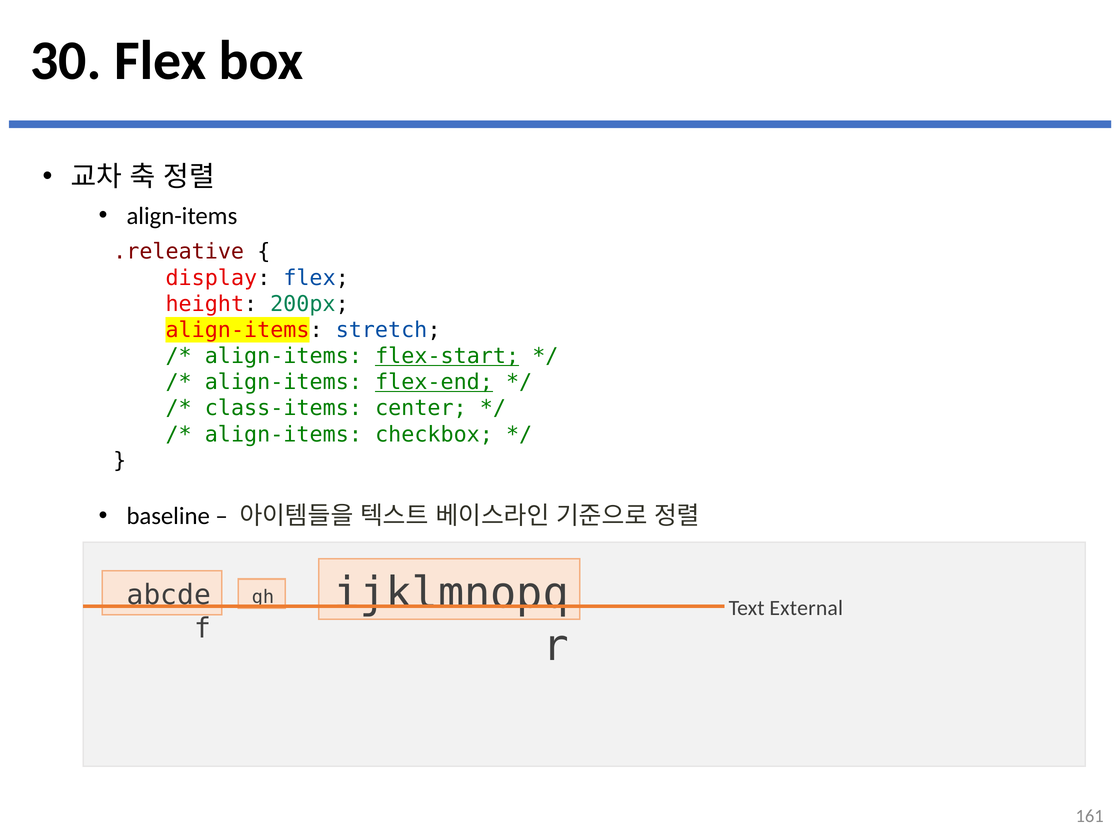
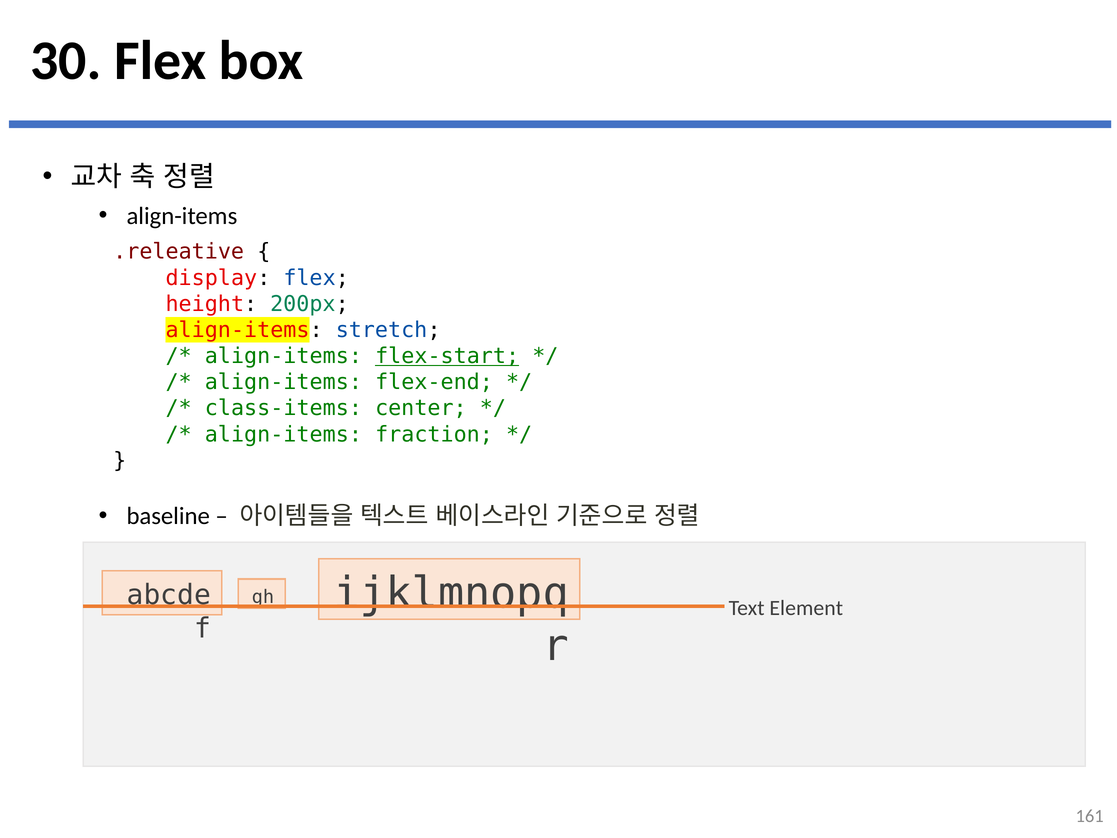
flex-end underline: present -> none
checkbox: checkbox -> fraction
External: External -> Element
